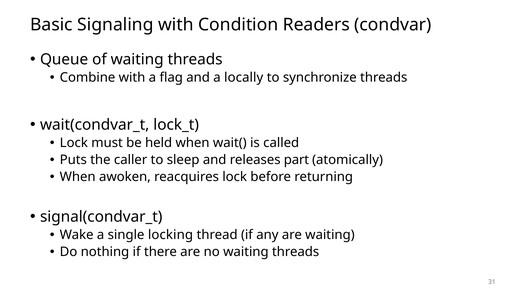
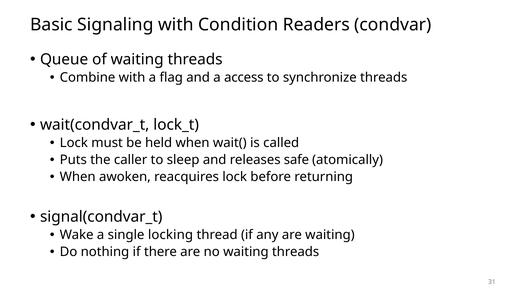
locally: locally -> access
part: part -> safe
